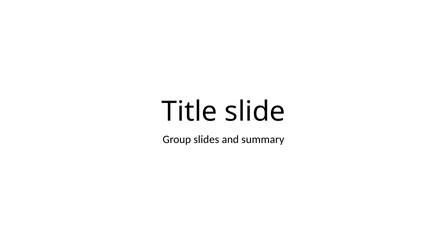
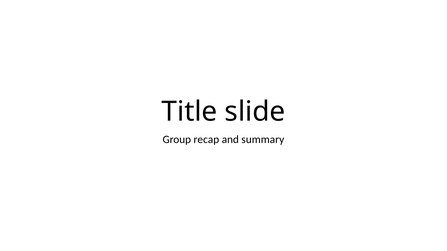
slides: slides -> recap
